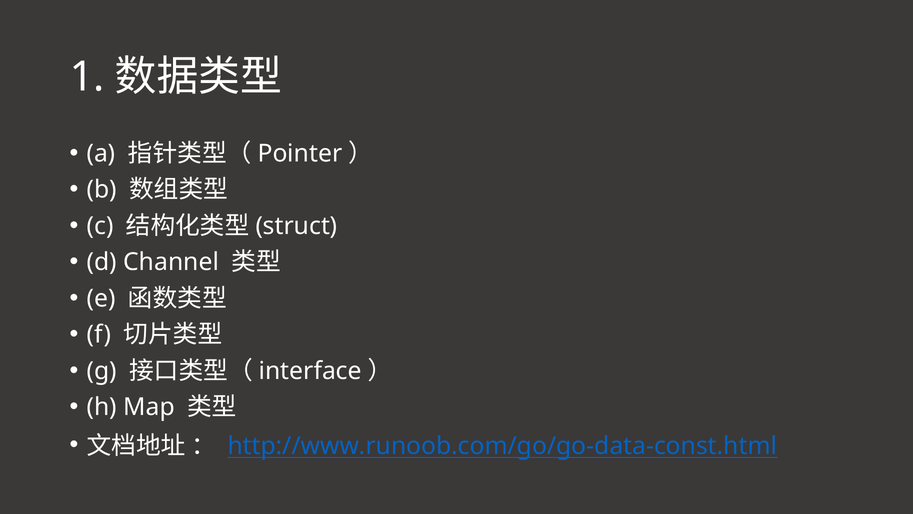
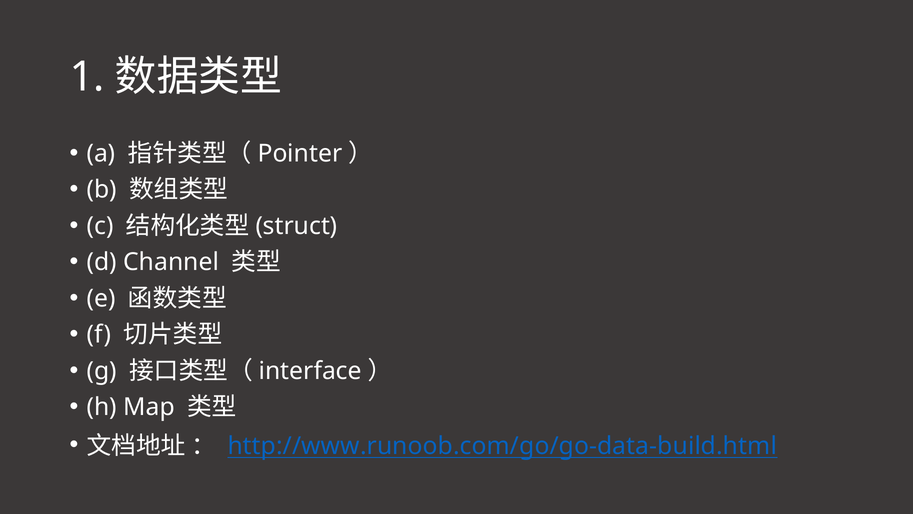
http://www.runoob.com/go/go-data-const.html: http://www.runoob.com/go/go-data-const.html -> http://www.runoob.com/go/go-data-build.html
